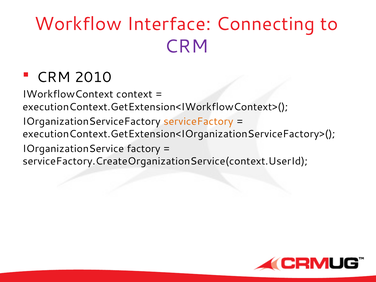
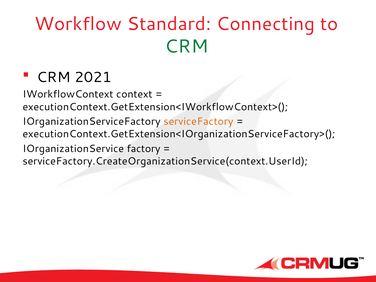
Interface: Interface -> Standard
CRM at (186, 46) colour: purple -> green
2010: 2010 -> 2021
